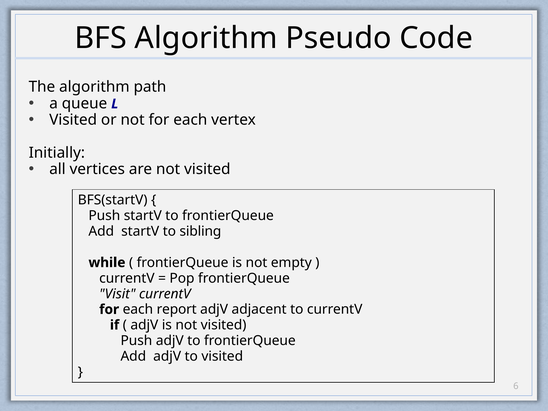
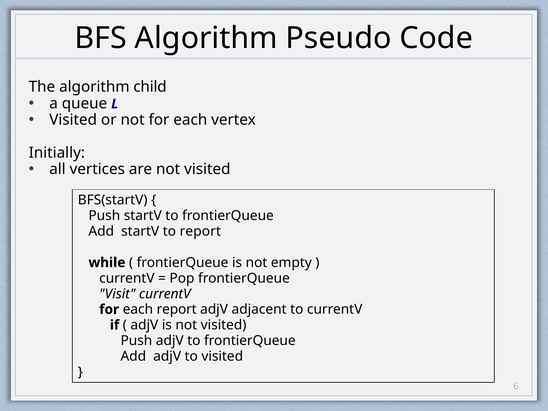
path: path -> child
to sibling: sibling -> report
